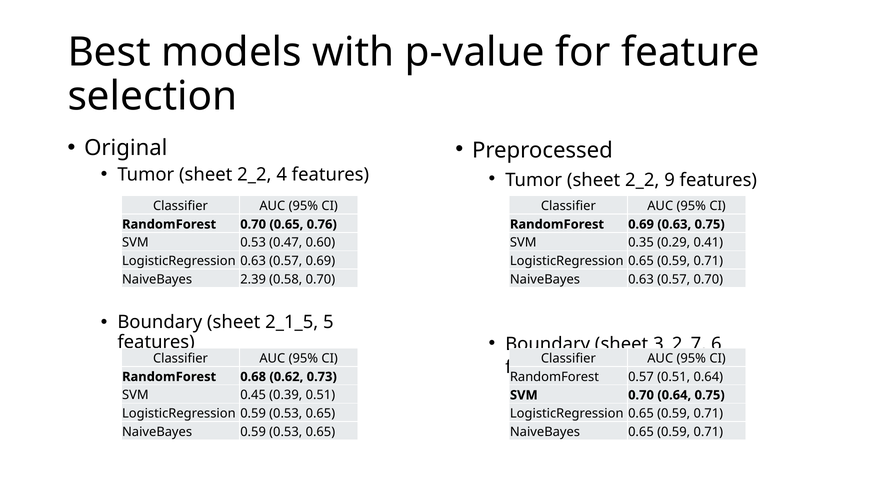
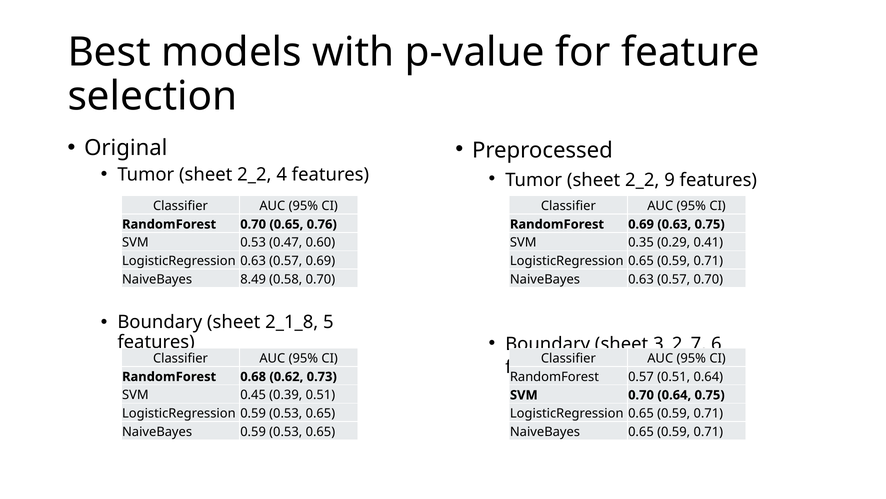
2.39: 2.39 -> 8.49
2_1_5: 2_1_5 -> 2_1_8
